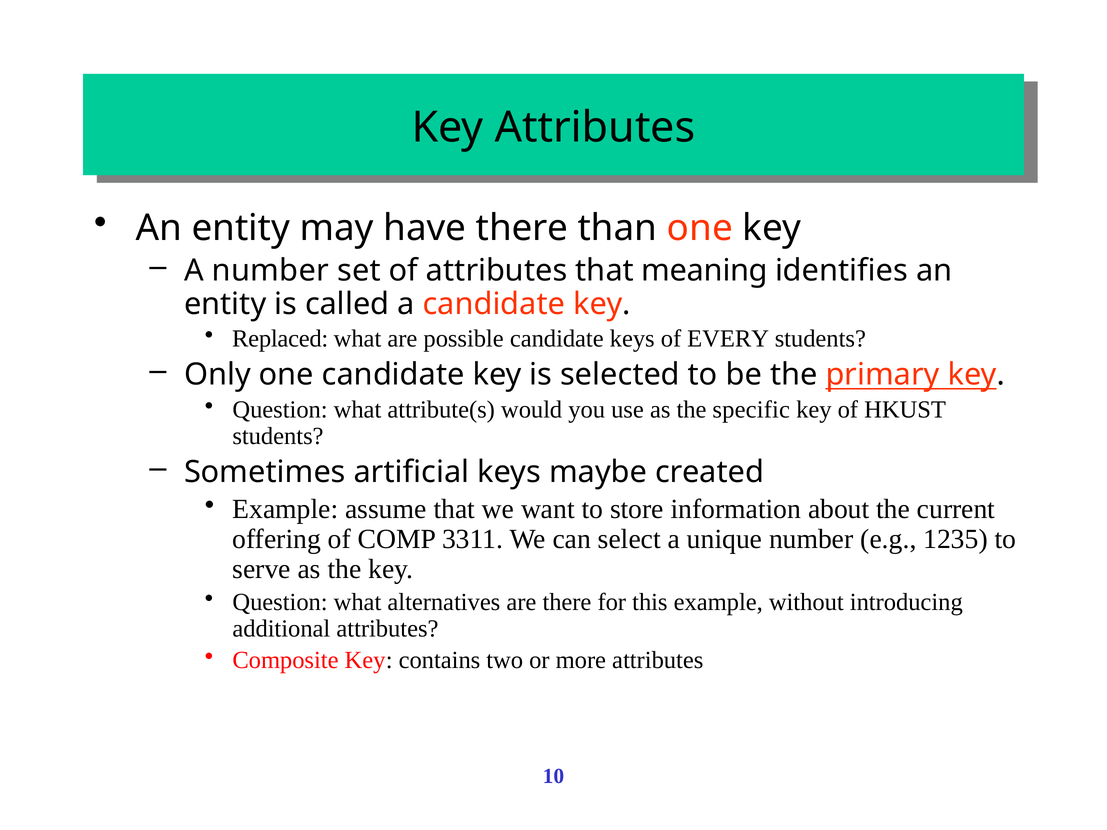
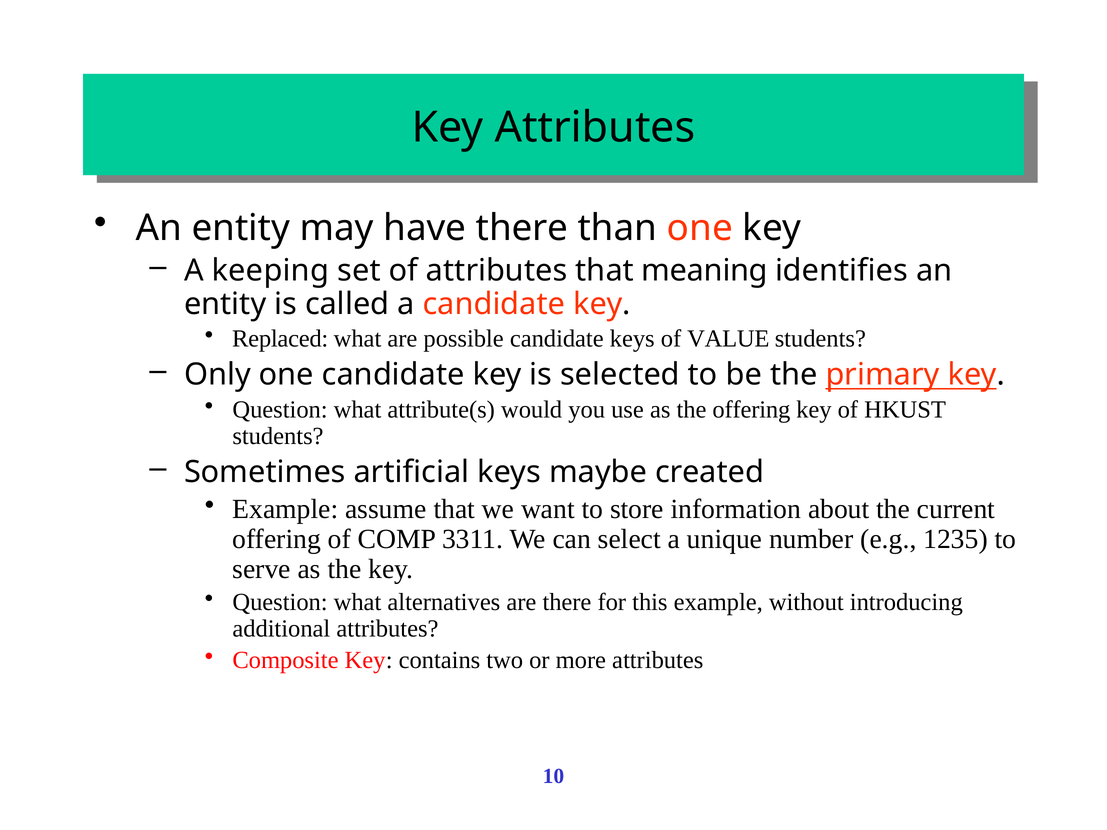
A number: number -> keeping
EVERY: EVERY -> VALUE
the specific: specific -> offering
